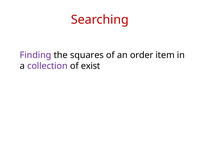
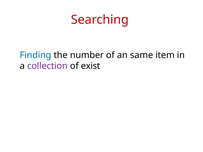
Finding colour: purple -> blue
squares: squares -> number
order: order -> same
